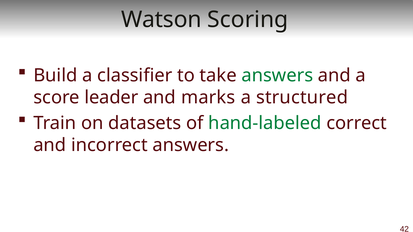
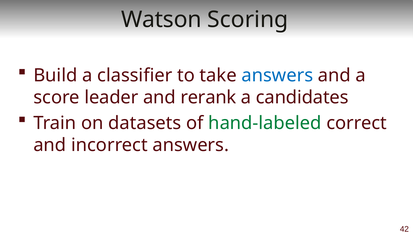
answers at (277, 75) colour: green -> blue
marks: marks -> rerank
structured: structured -> candidates
